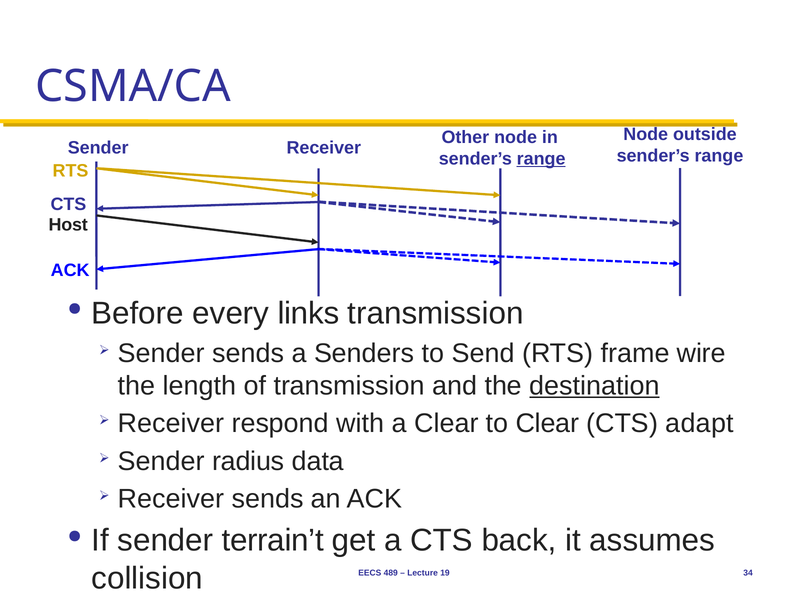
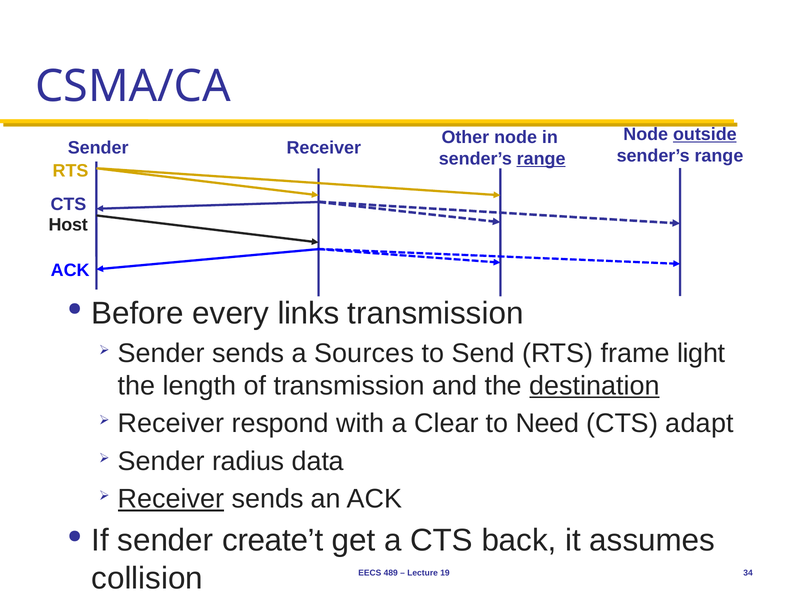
outside underline: none -> present
Senders: Senders -> Sources
wire: wire -> light
to Clear: Clear -> Need
Receiver at (171, 499) underline: none -> present
terrain’t: terrain’t -> create’t
